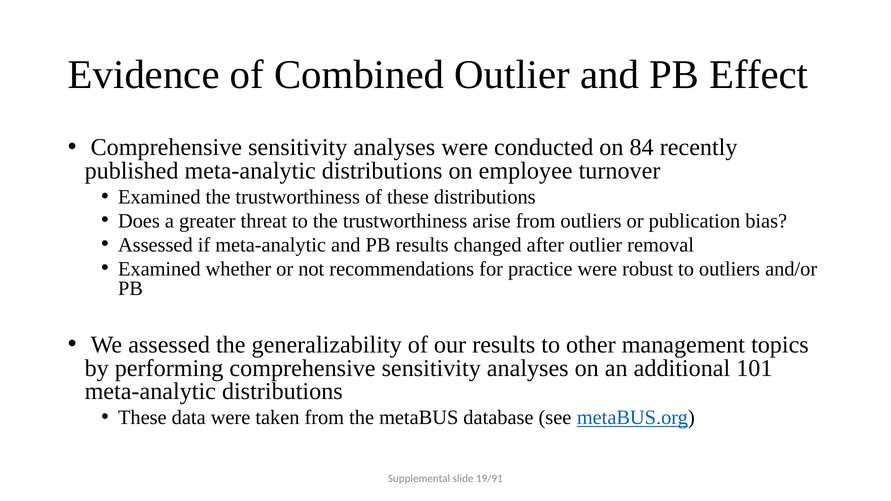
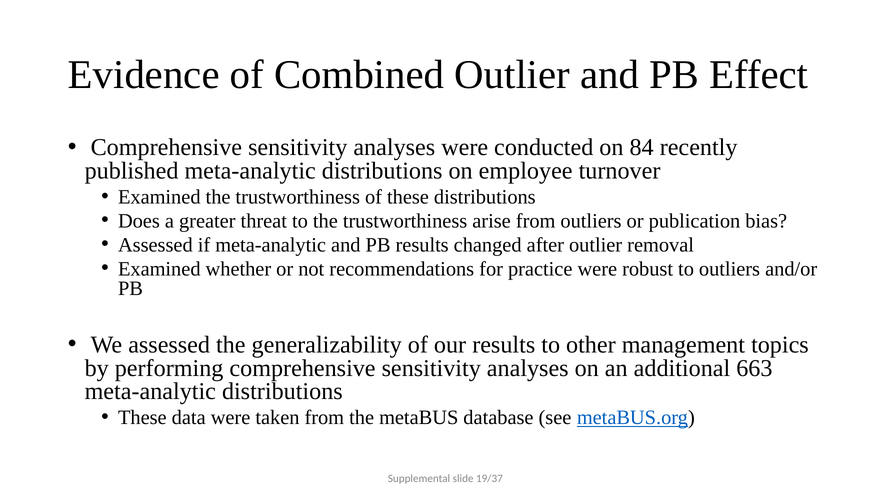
101: 101 -> 663
19/91: 19/91 -> 19/37
